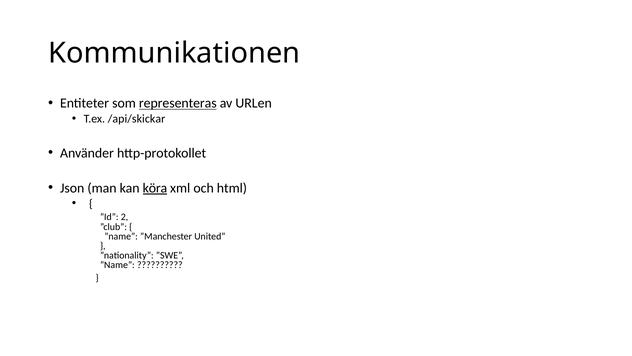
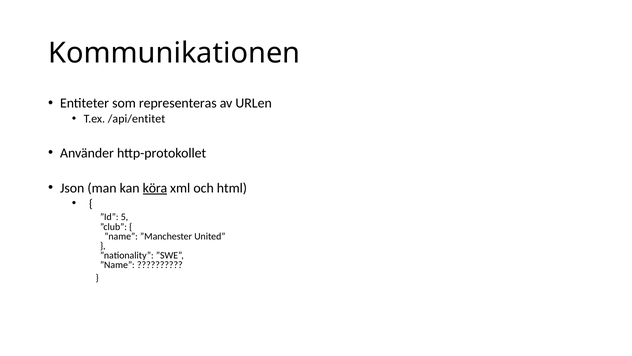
representeras underline: present -> none
/api/skickar: /api/skickar -> /api/entitet
2: 2 -> 5
